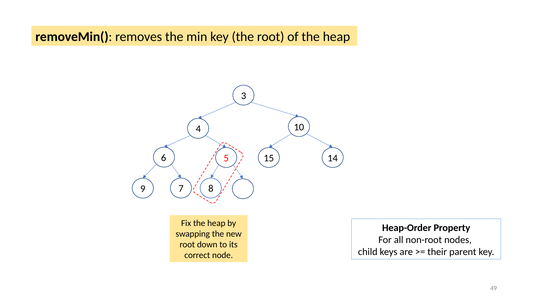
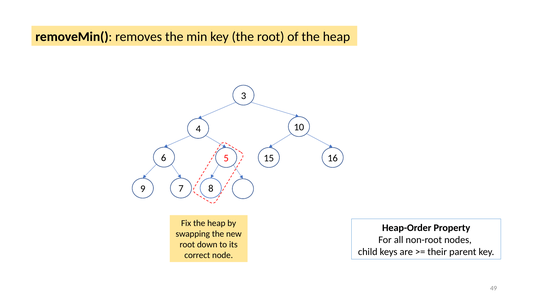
14: 14 -> 16
